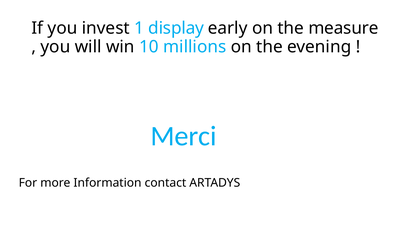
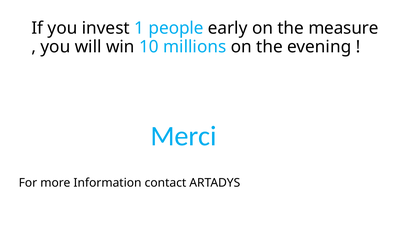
display: display -> people
